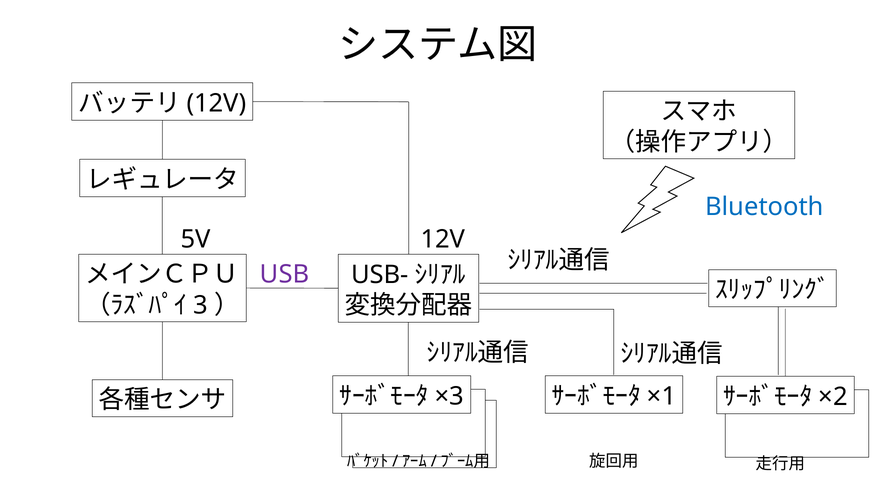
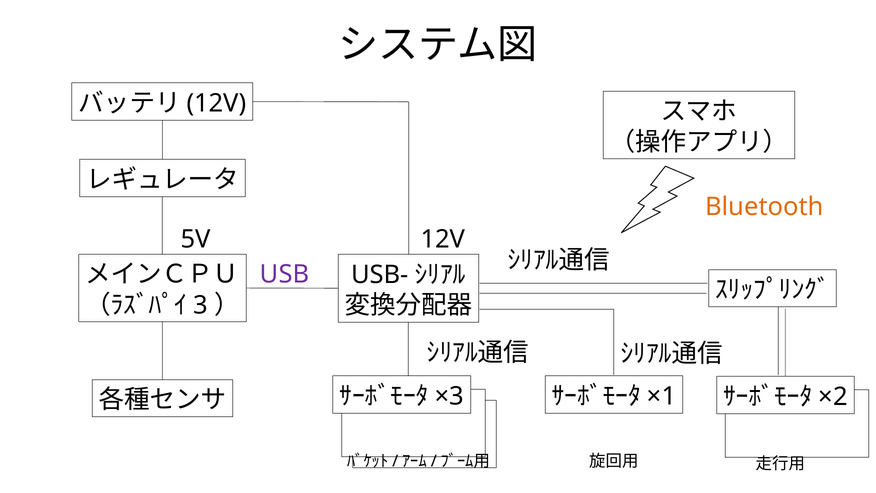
Bluetooth colour: blue -> orange
